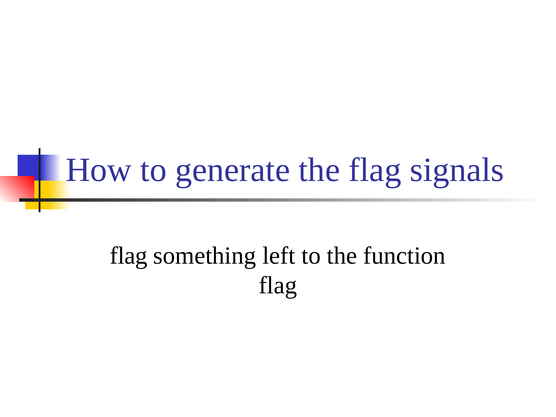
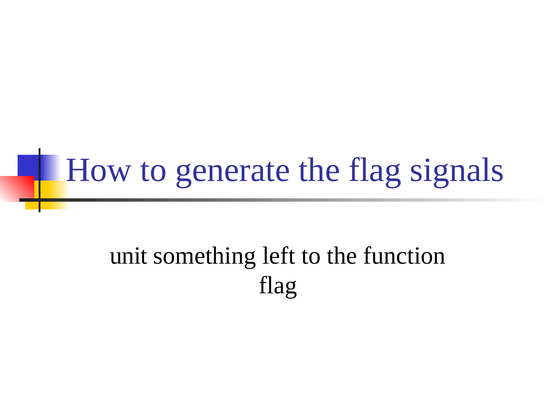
flag at (129, 256): flag -> unit
